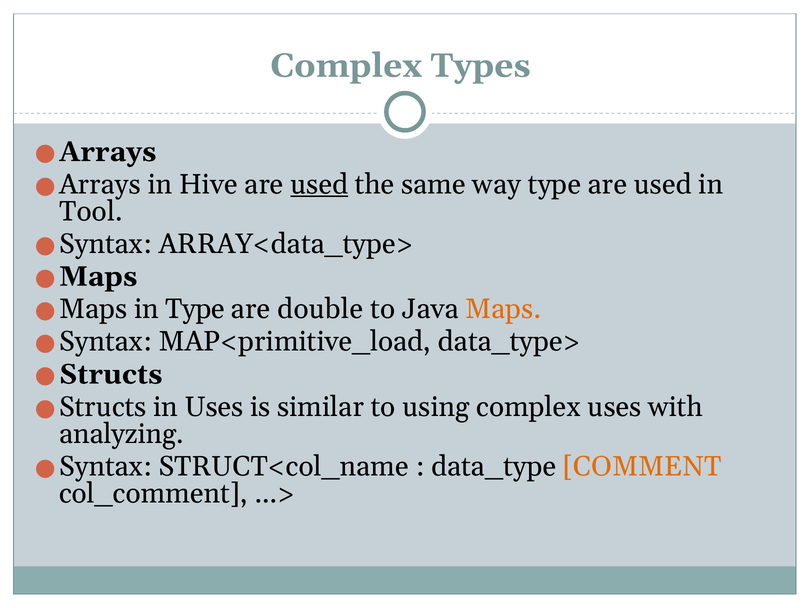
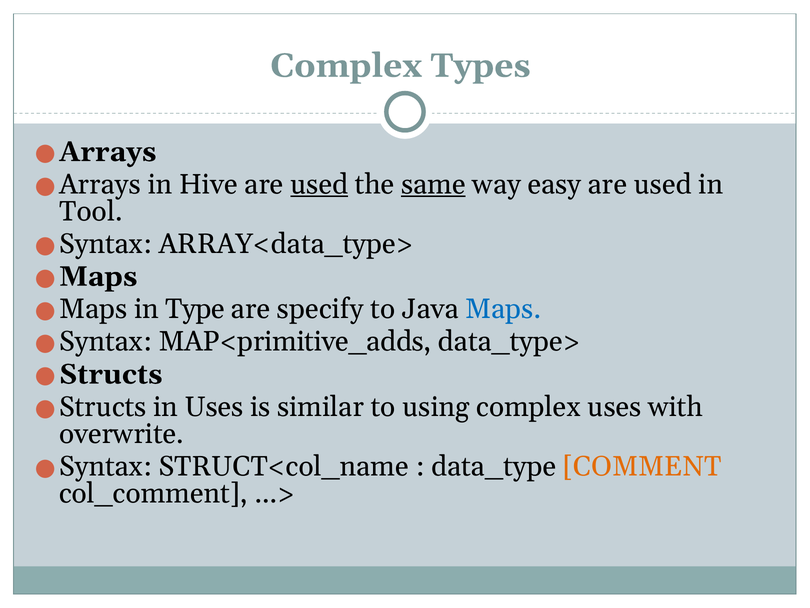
same underline: none -> present
way type: type -> easy
double: double -> specify
Maps colour: orange -> blue
MAP<primitive_load: MAP<primitive_load -> MAP<primitive_adds
analyzing: analyzing -> overwrite
